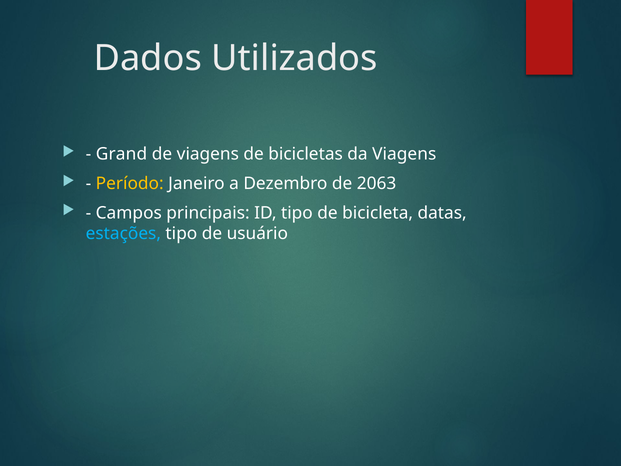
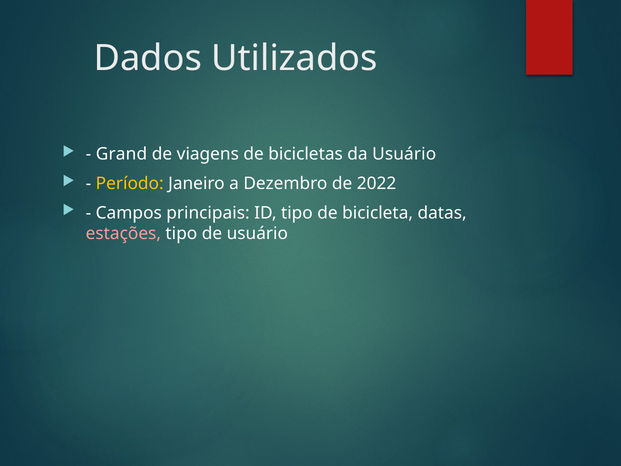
da Viagens: Viagens -> Usuário
2063: 2063 -> 2022
estações colour: light blue -> pink
